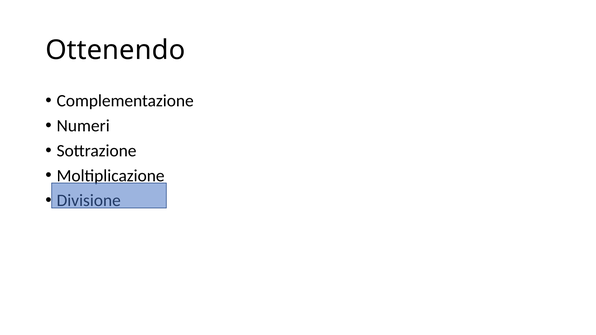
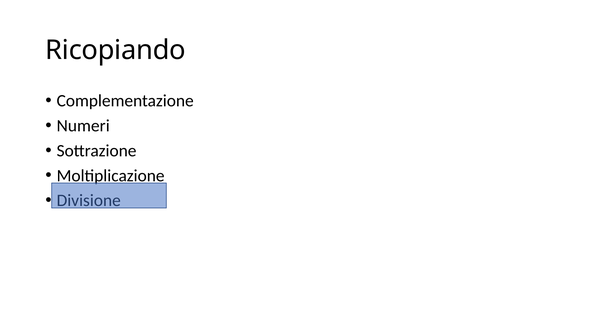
Ottenendo: Ottenendo -> Ricopiando
